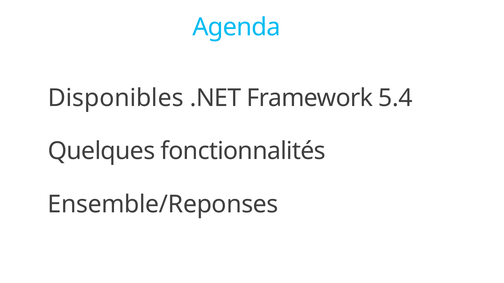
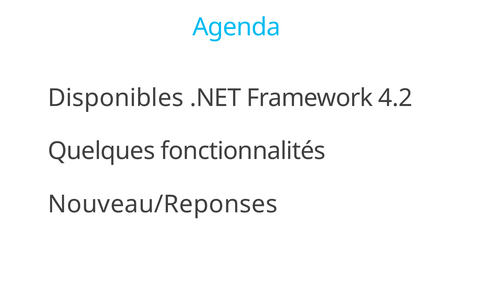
5.4: 5.4 -> 4.2
Ensemble/Reponses: Ensemble/Reponses -> Nouveau/Reponses
